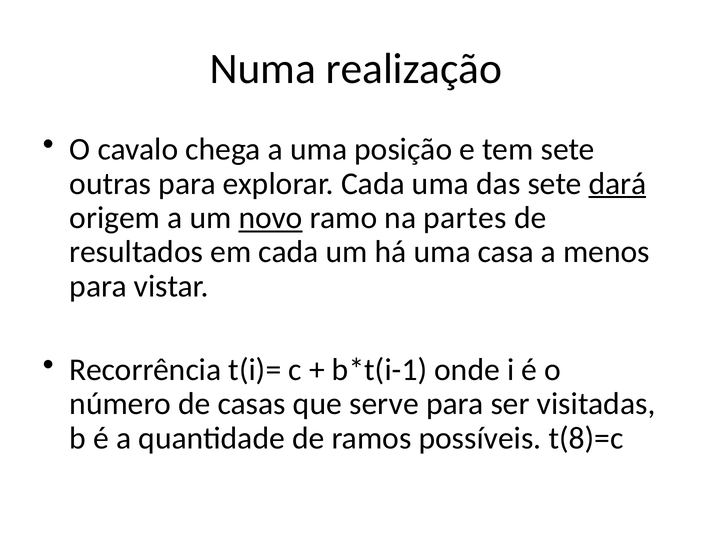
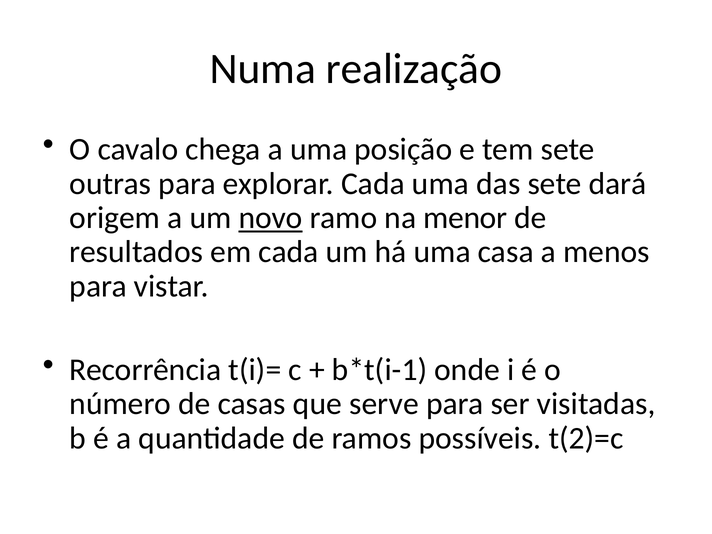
dará underline: present -> none
partes: partes -> menor
t(8)=c: t(8)=c -> t(2)=c
